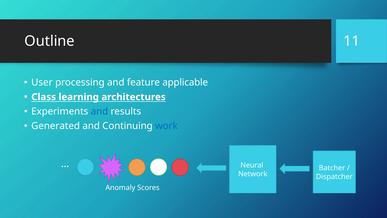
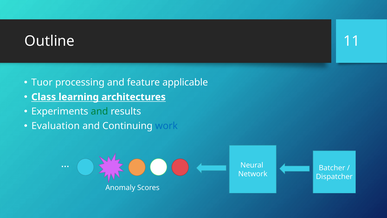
User: User -> Tuor
and at (99, 111) colour: blue -> green
Generated: Generated -> Evaluation
